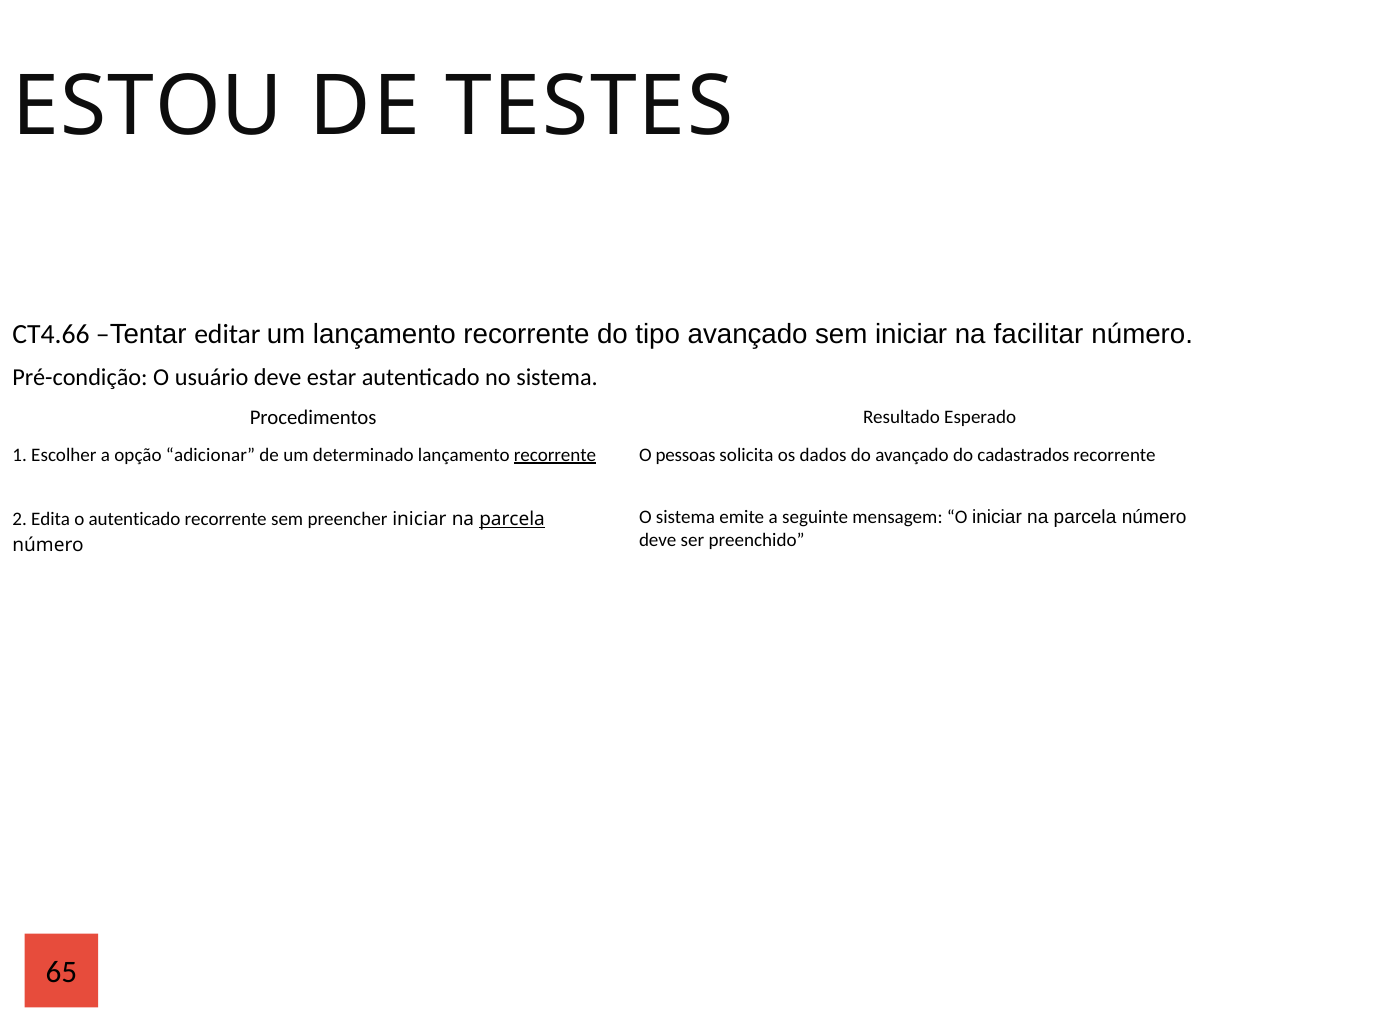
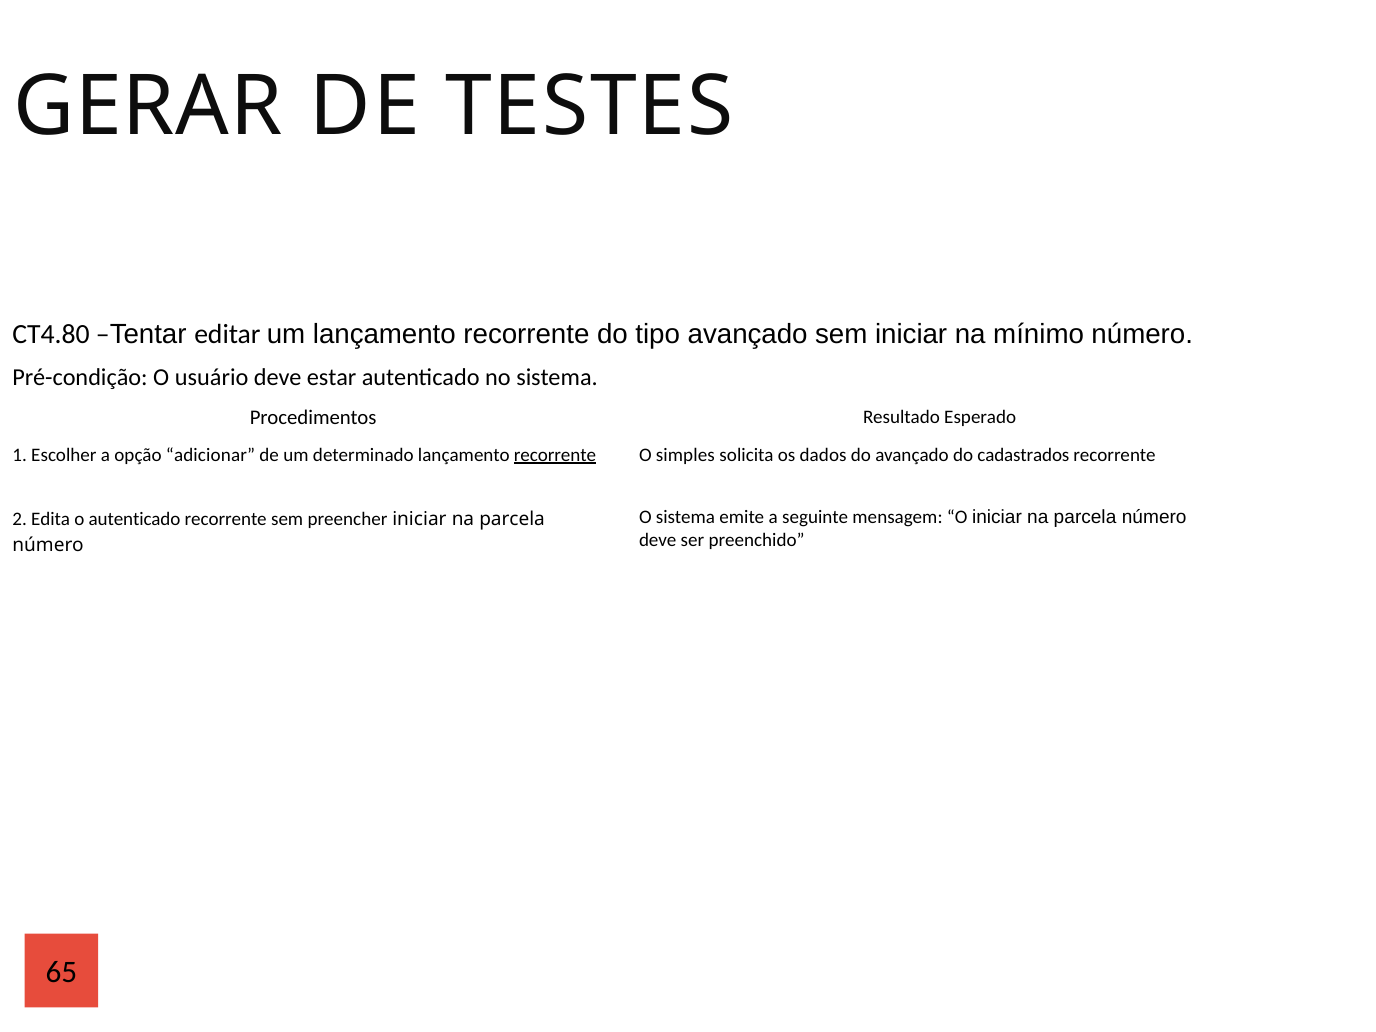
ESTOU: ESTOU -> GERAR
CT4.66: CT4.66 -> CT4.80
facilitar: facilitar -> mínimo
pessoas: pessoas -> simples
parcela at (512, 519) underline: present -> none
